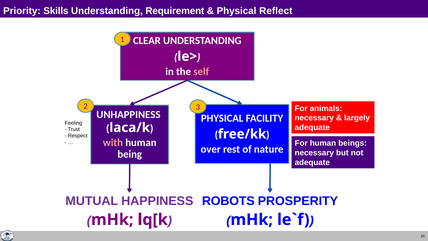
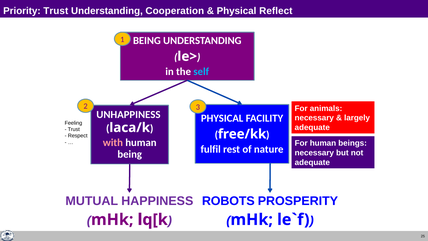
Priority Skills: Skills -> Trust
Requirement: Requirement -> Cooperation
CLEAR at (147, 41): CLEAR -> BEING
self colour: pink -> light blue
over: over -> fulfil
